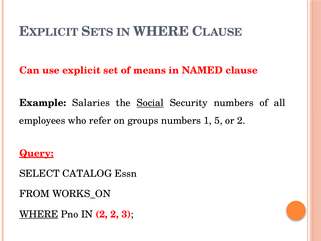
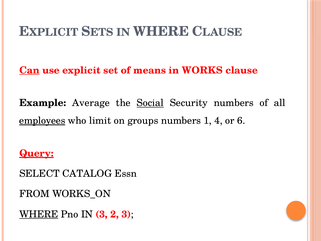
Can underline: none -> present
NAMED: NAMED -> WORKS
Salaries: Salaries -> Average
employees underline: none -> present
refer: refer -> limit
5: 5 -> 4
or 2: 2 -> 6
IN 2: 2 -> 3
